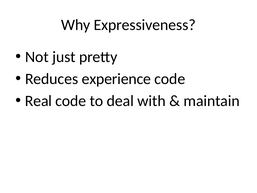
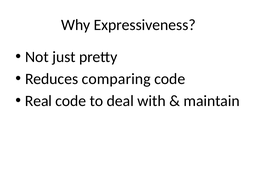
experience: experience -> comparing
